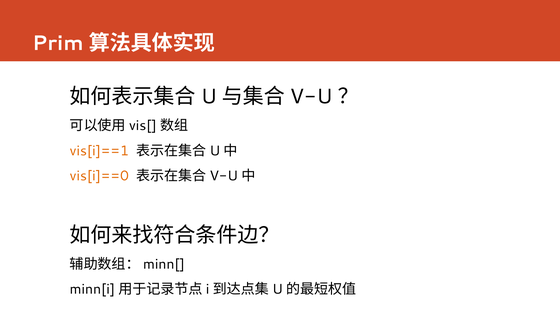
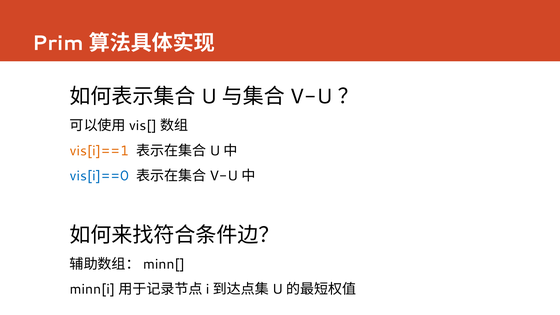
vis[i]==0 colour: orange -> blue
